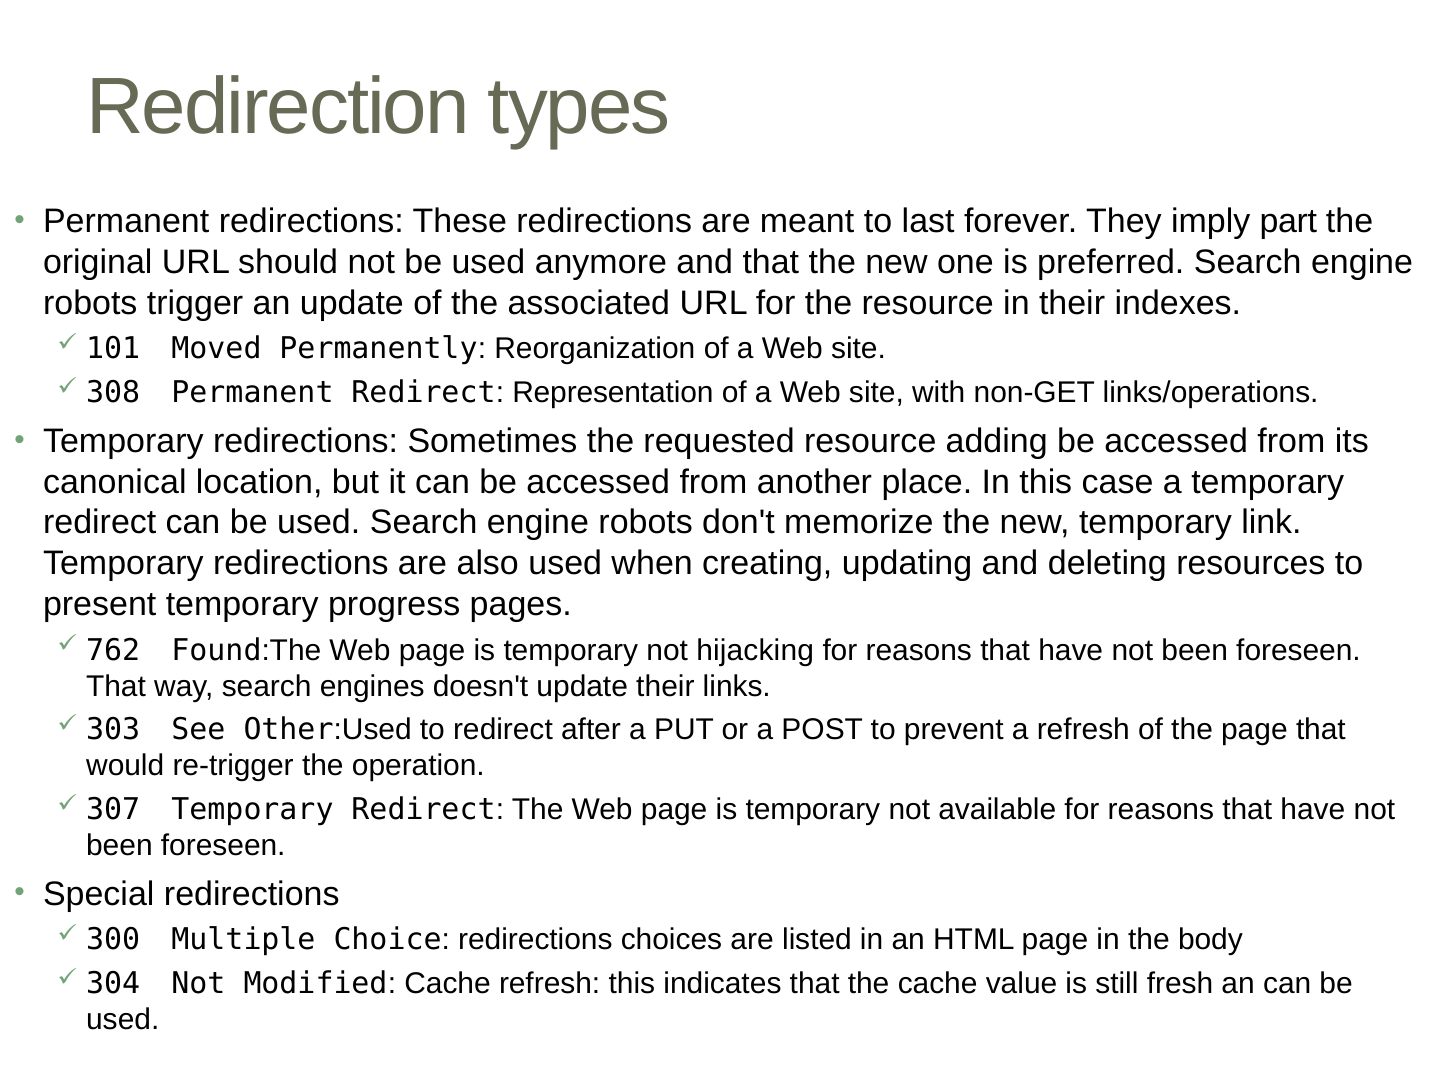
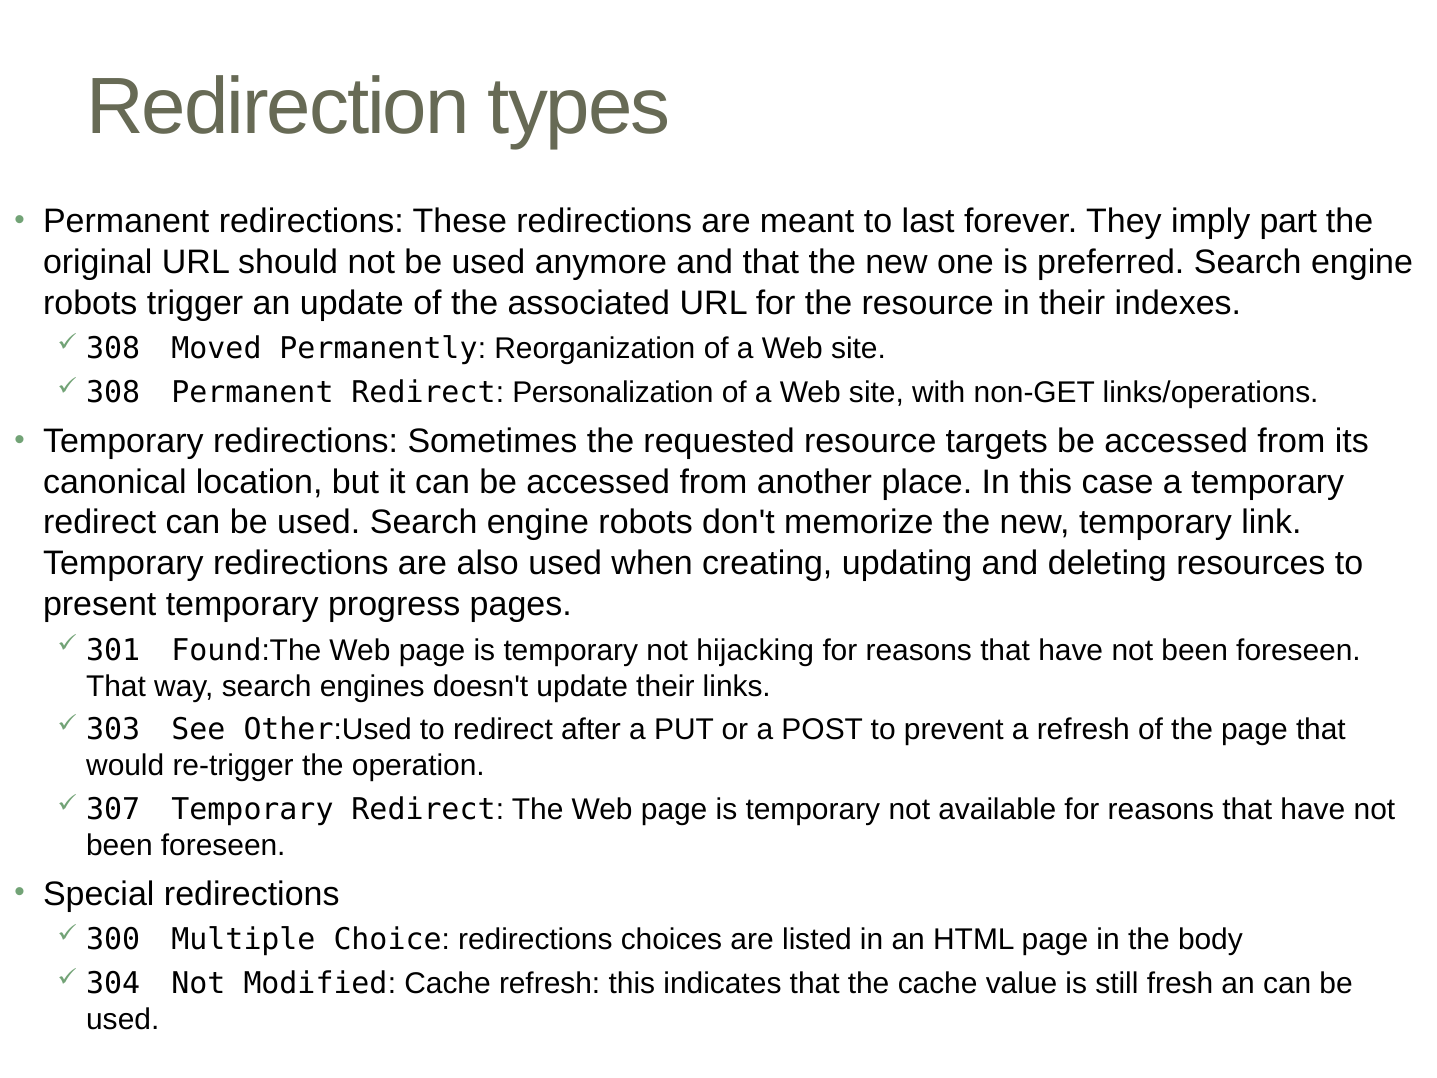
101 at (113, 349): 101 -> 308
Representation: Representation -> Personalization
adding: adding -> targets
762: 762 -> 301
